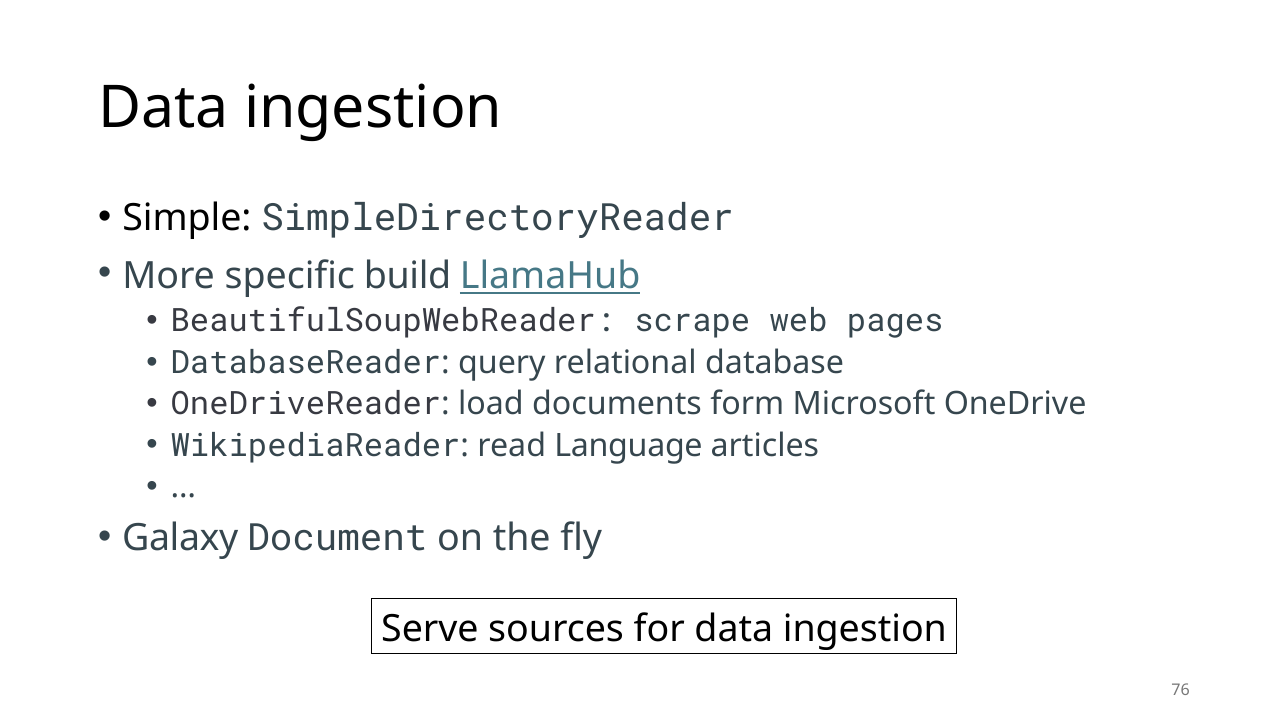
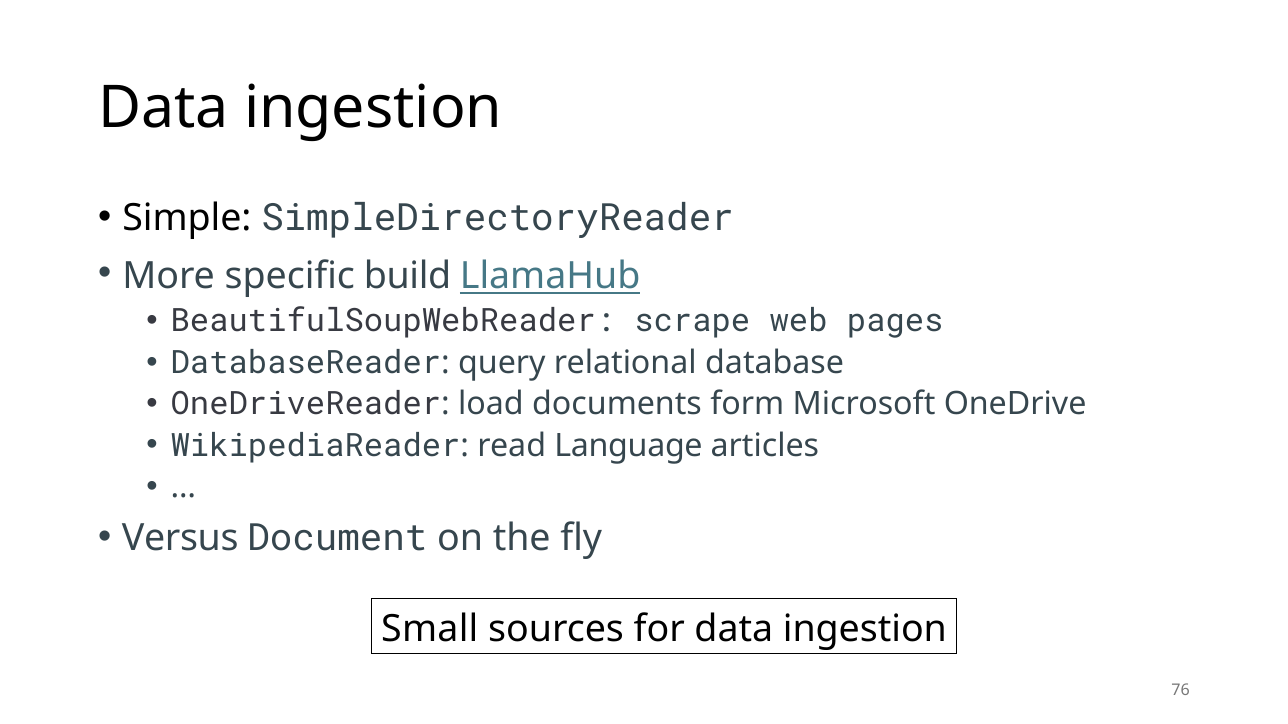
Galaxy: Galaxy -> Versus
Serve: Serve -> Small
